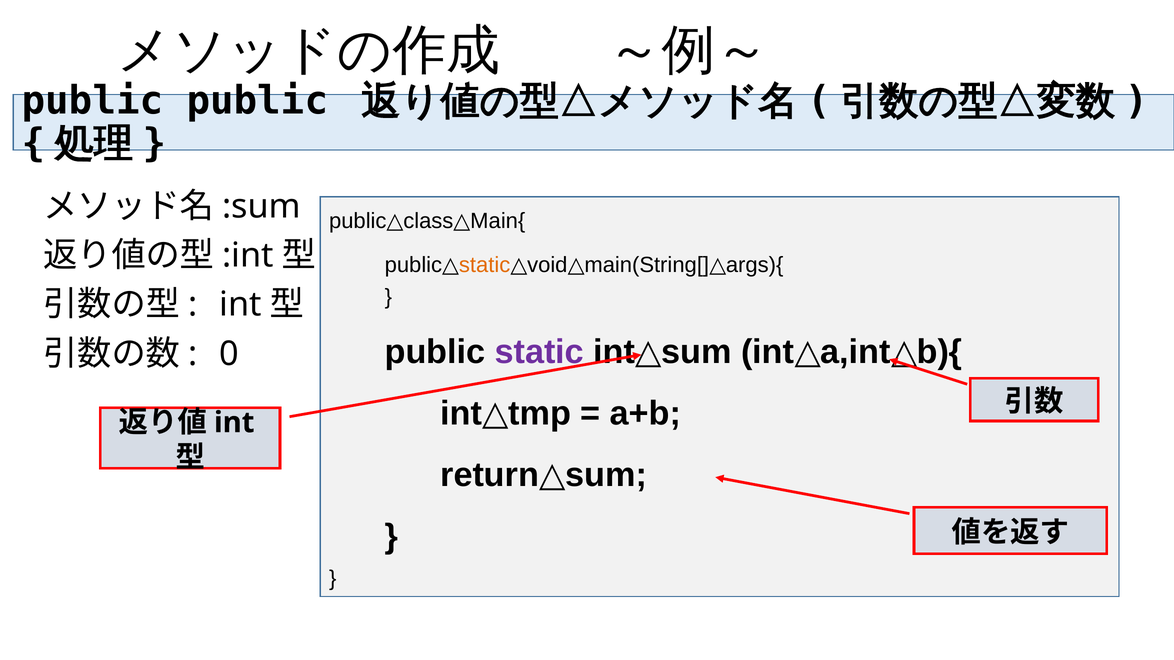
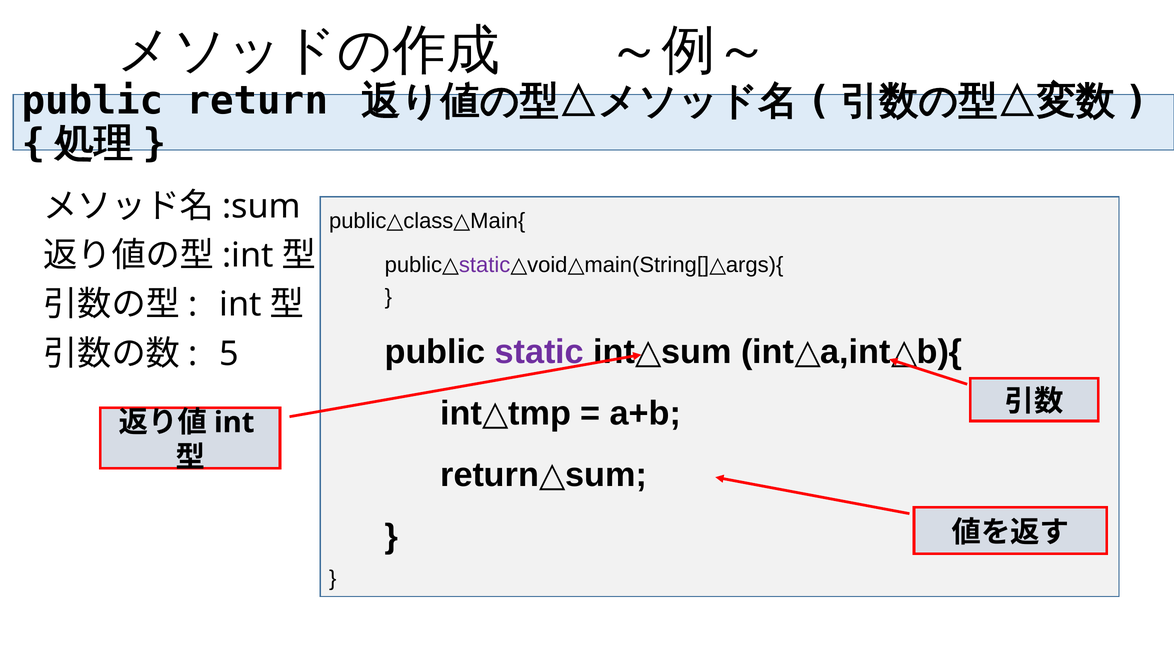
public public: public -> return
static at (485, 265) colour: orange -> purple
0: 0 -> 5
